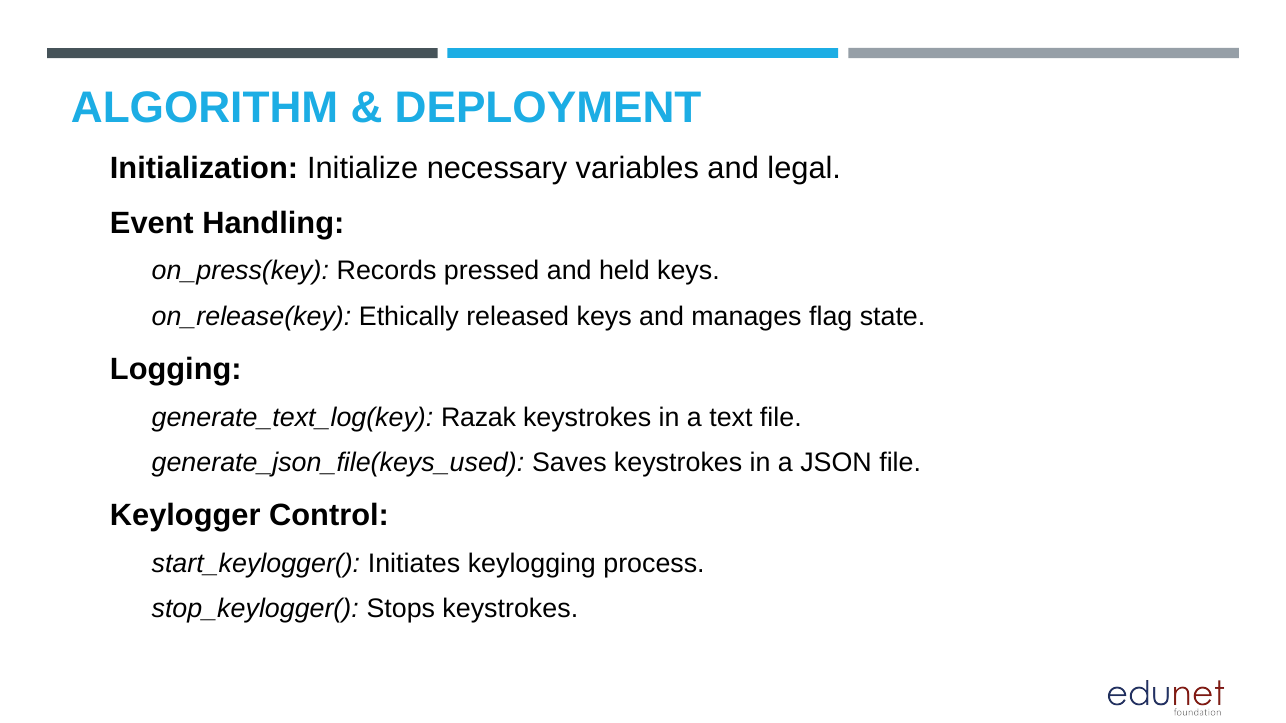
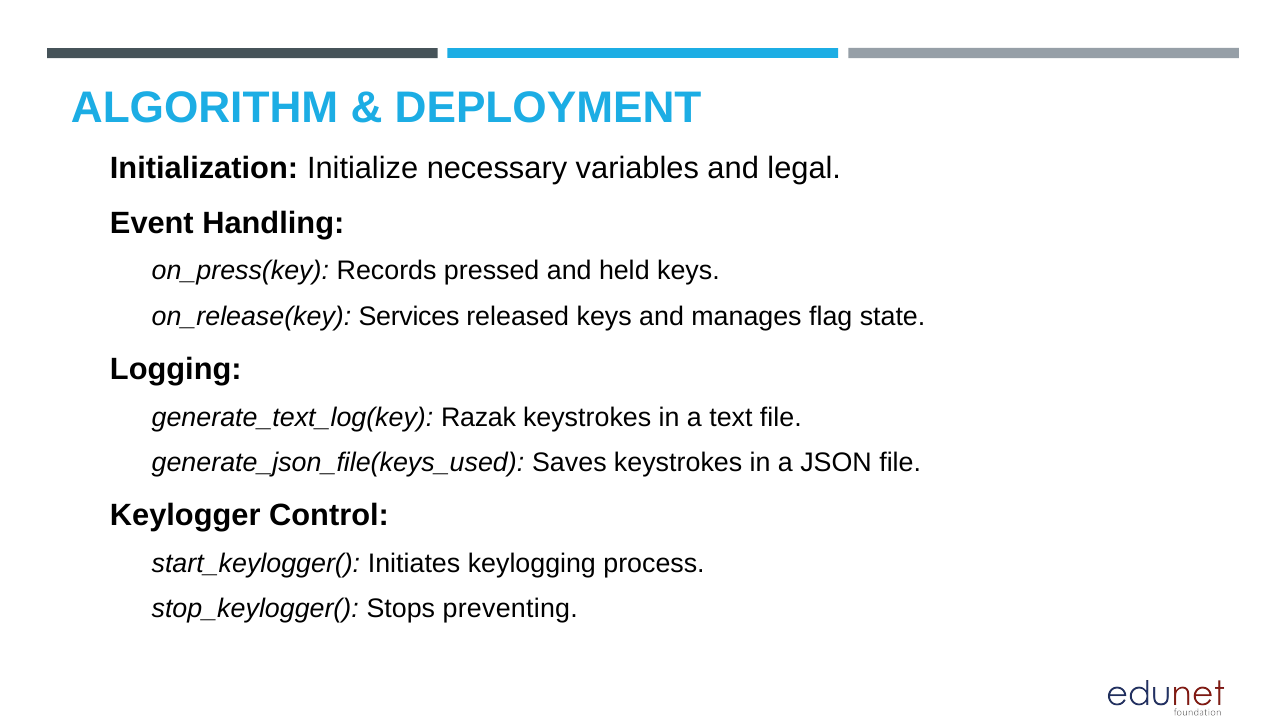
Ethically: Ethically -> Services
Stops keystrokes: keystrokes -> preventing
